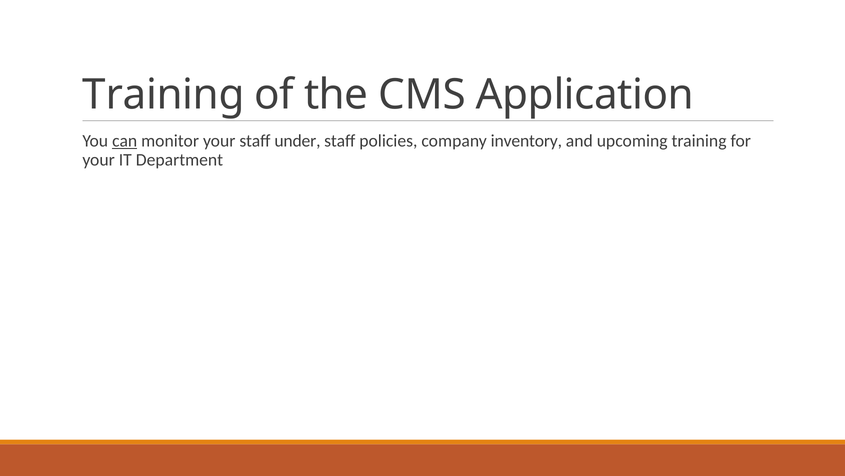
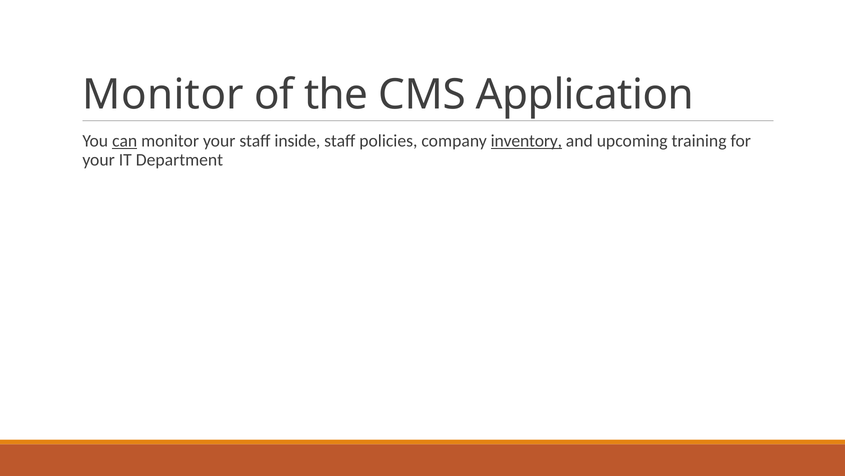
Training at (164, 95): Training -> Monitor
under: under -> inside
inventory underline: none -> present
